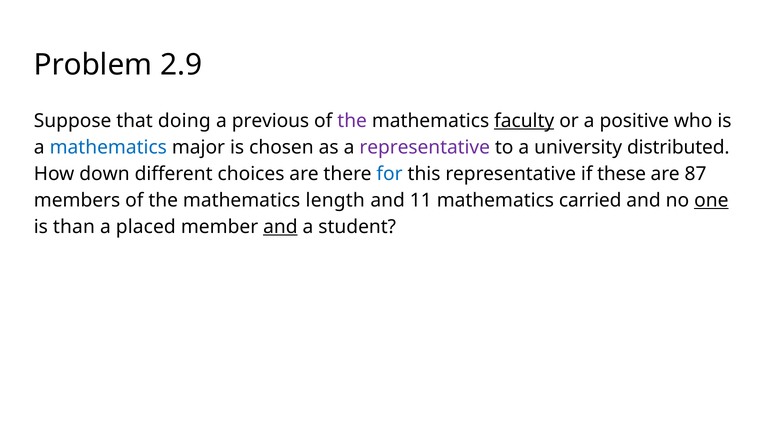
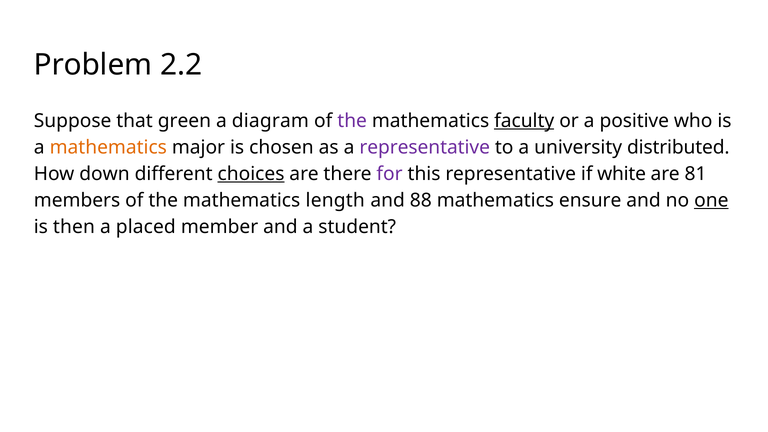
2.9: 2.9 -> 2.2
doing: doing -> green
previous: previous -> diagram
mathematics at (108, 147) colour: blue -> orange
choices underline: none -> present
for colour: blue -> purple
these: these -> white
87: 87 -> 81
11: 11 -> 88
carried: carried -> ensure
than: than -> then
and at (280, 227) underline: present -> none
